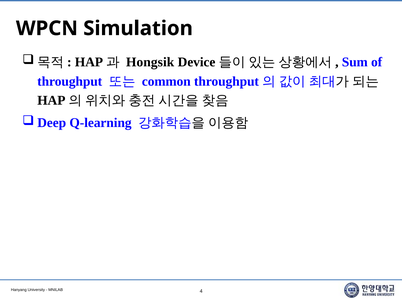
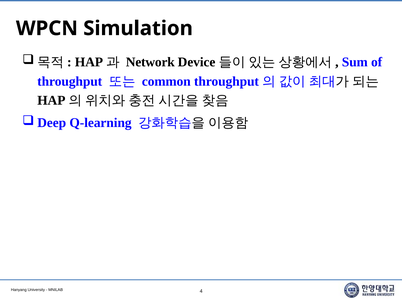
Hongsik: Hongsik -> Network
